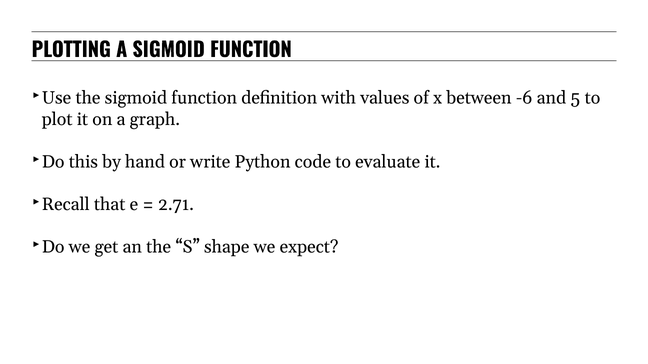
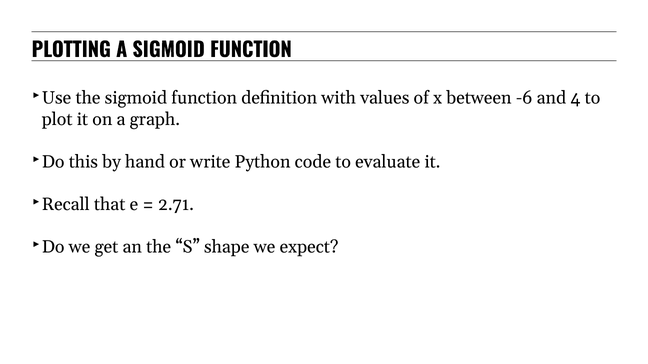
5: 5 -> 4
